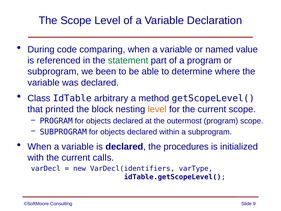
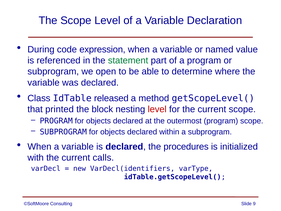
comparing: comparing -> expression
been: been -> open
arbitrary: arbitrary -> released
level at (157, 109) colour: orange -> red
